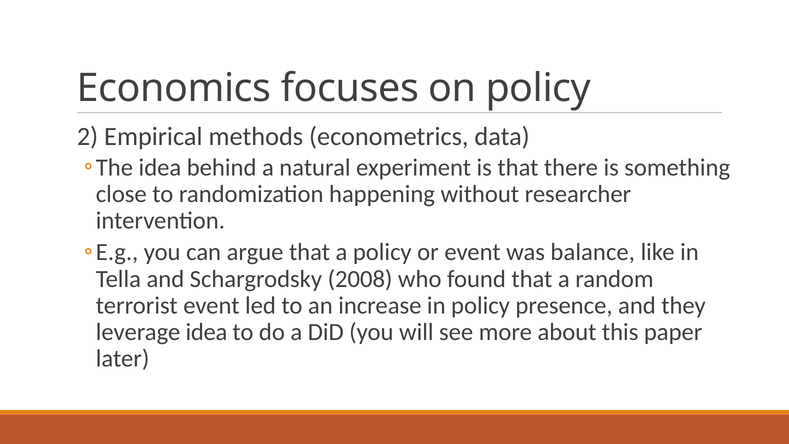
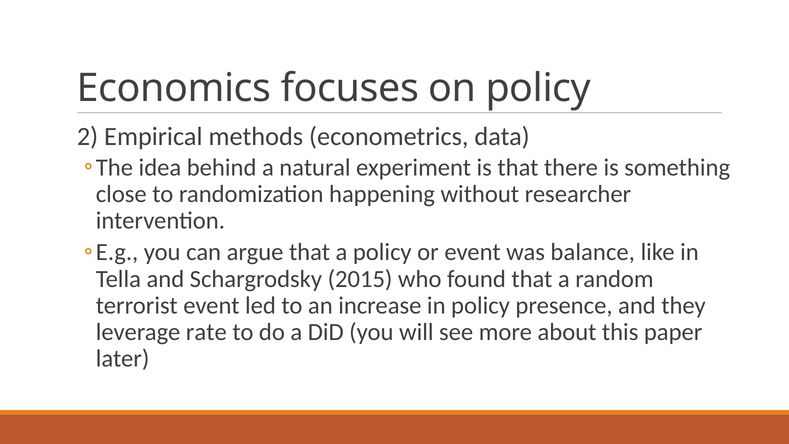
2008: 2008 -> 2015
leverage idea: idea -> rate
